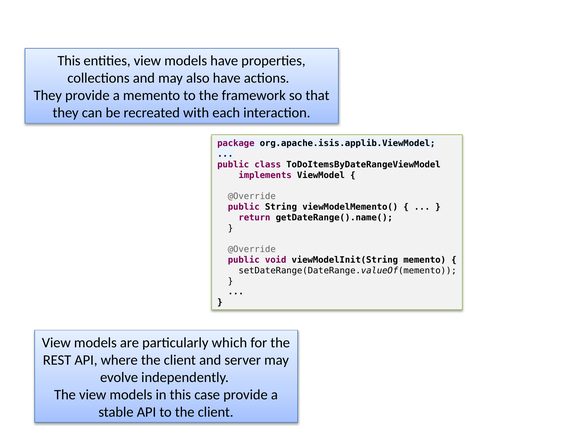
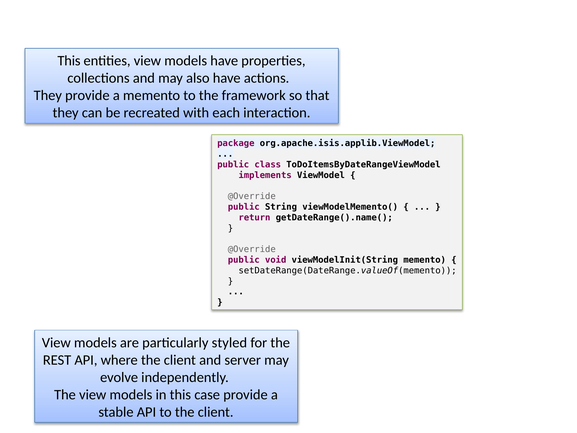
which: which -> styled
